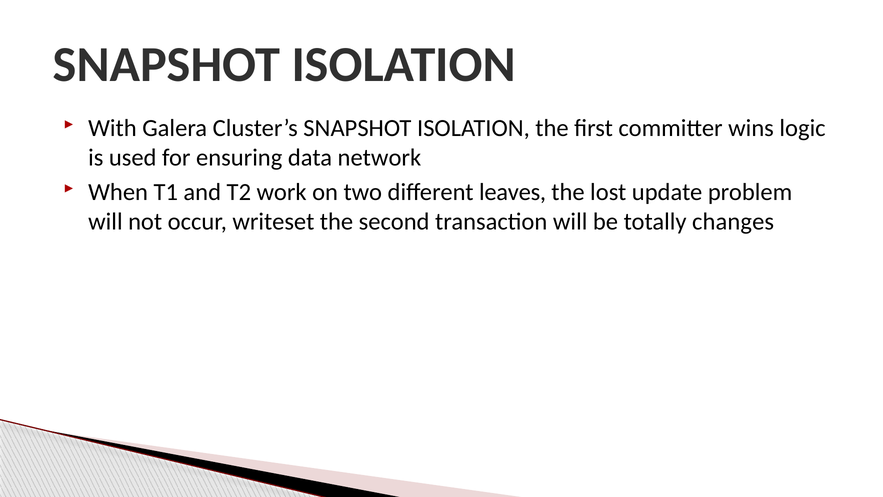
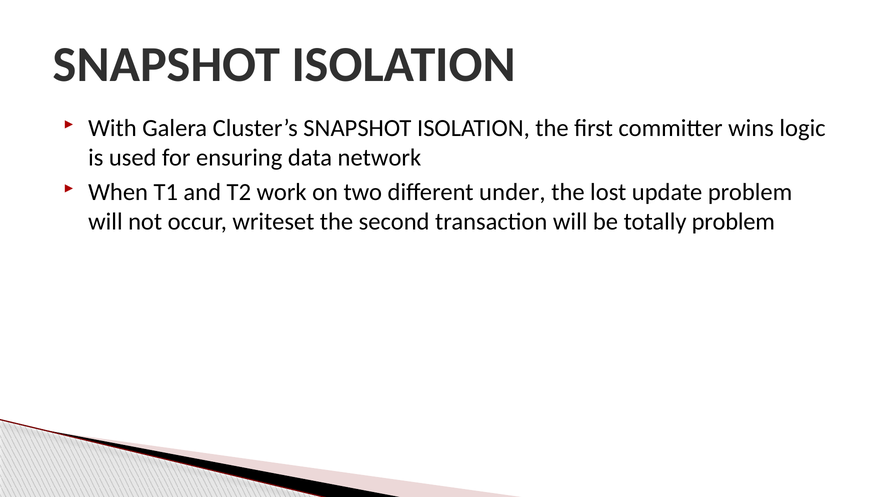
leaves: leaves -> under
totally changes: changes -> problem
